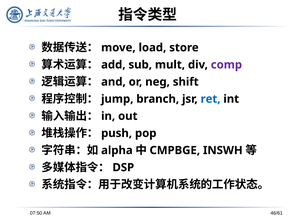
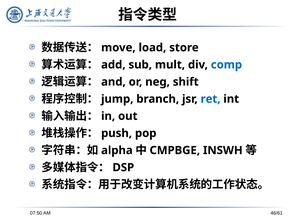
comp colour: purple -> blue
